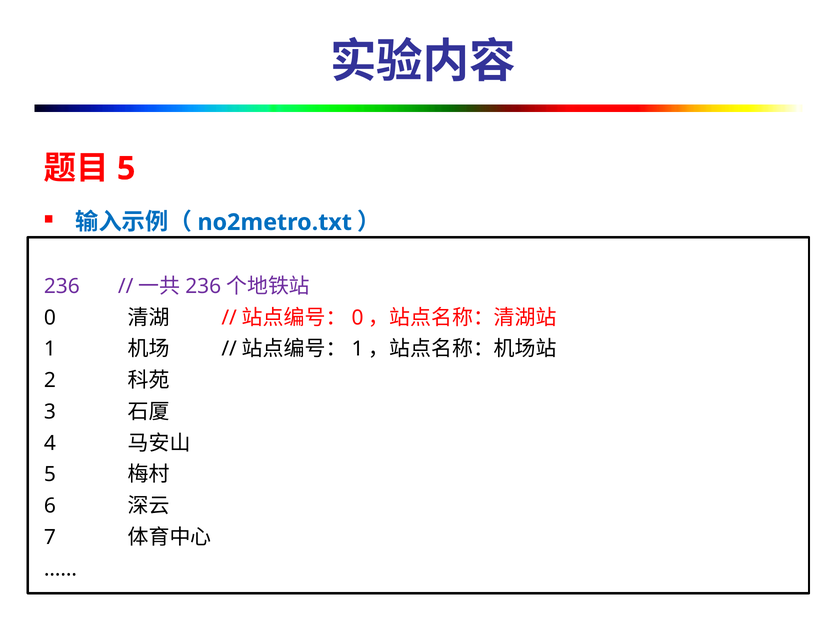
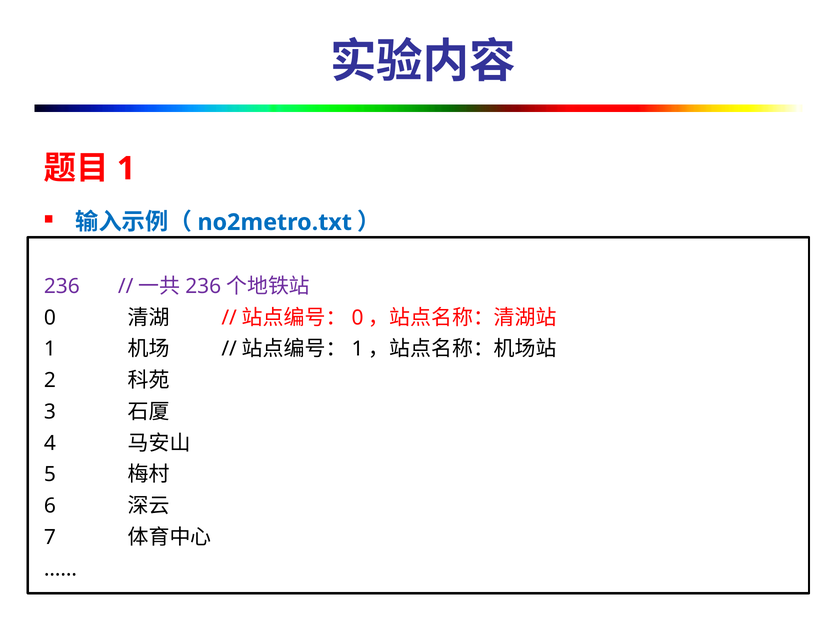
5 at (126, 168): 5 -> 1
